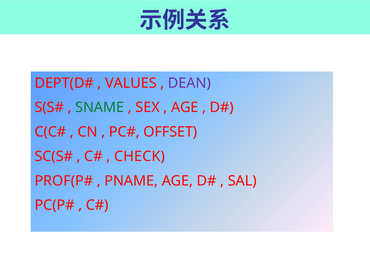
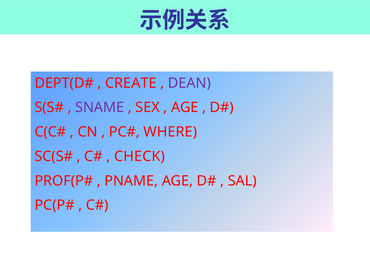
VALUES: VALUES -> CREATE
SNAME colour: green -> purple
OFFSET: OFFSET -> WHERE
